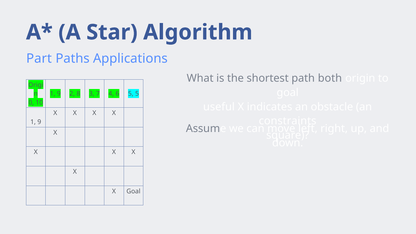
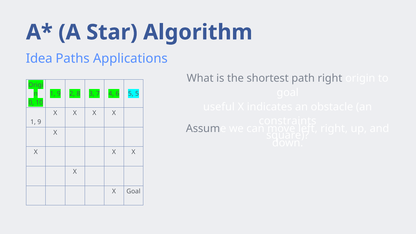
Part: Part -> Idea
path both: both -> right
